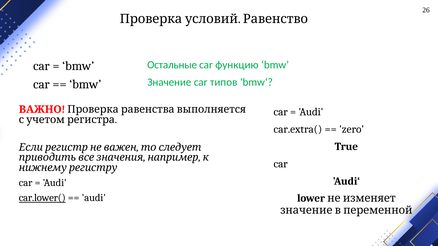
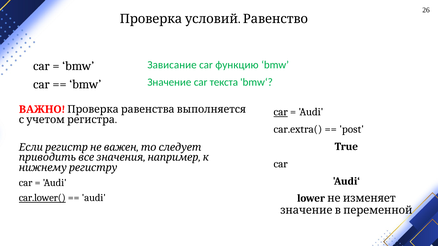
Остальные: Остальные -> Зависание
типов: типов -> текста
car at (281, 112) underline: none -> present
zero: zero -> post
